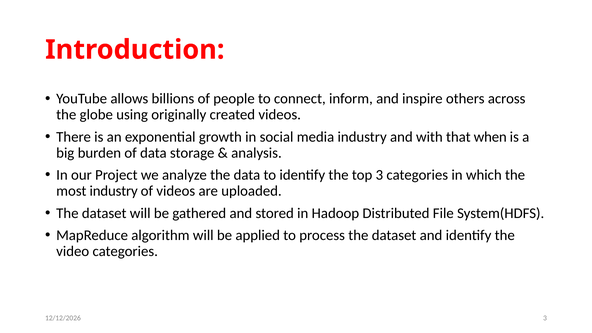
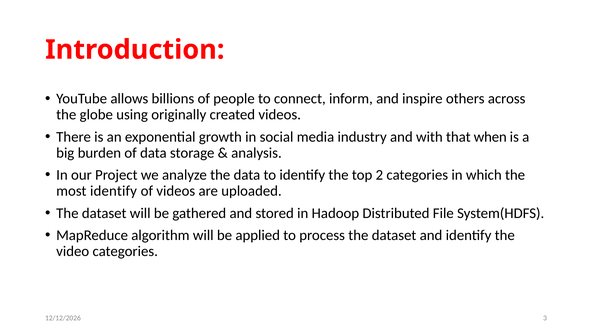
top 3: 3 -> 2
most industry: industry -> identify
